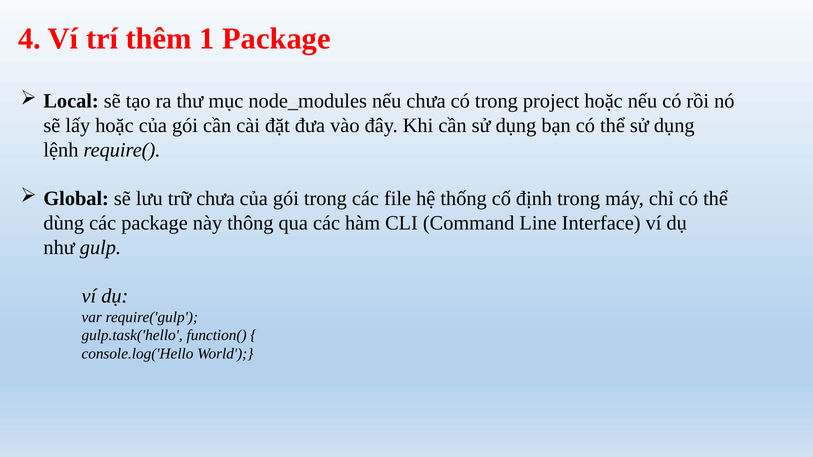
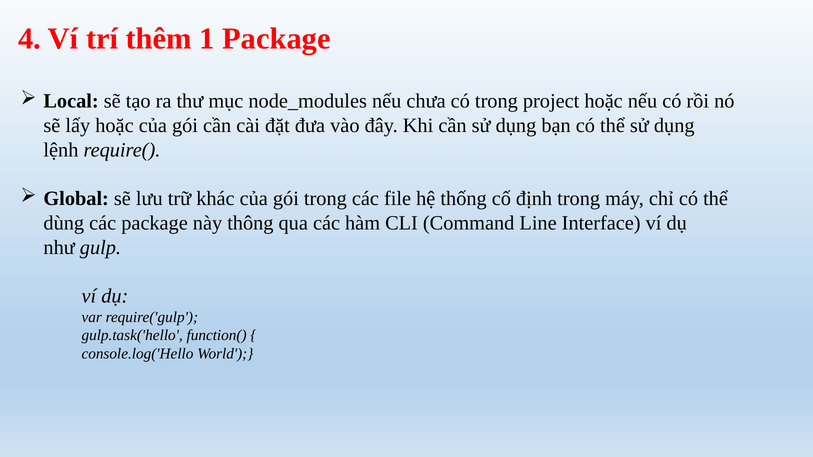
trữ chưa: chưa -> khác
